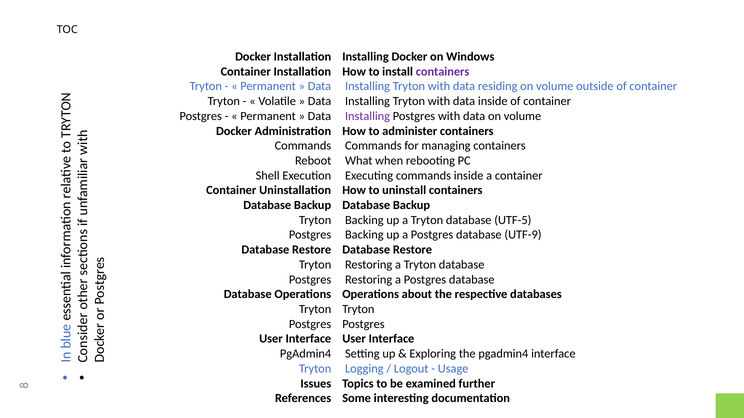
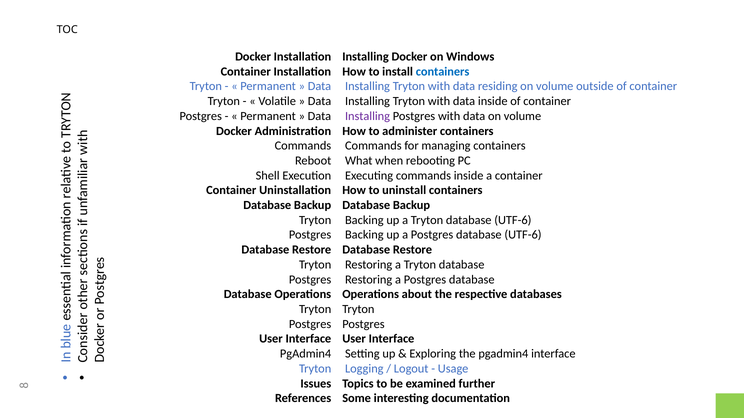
containers at (443, 72) colour: purple -> blue
Tryton database UTF-5: UTF-5 -> UTF-6
Postgres database UTF-9: UTF-9 -> UTF-6
